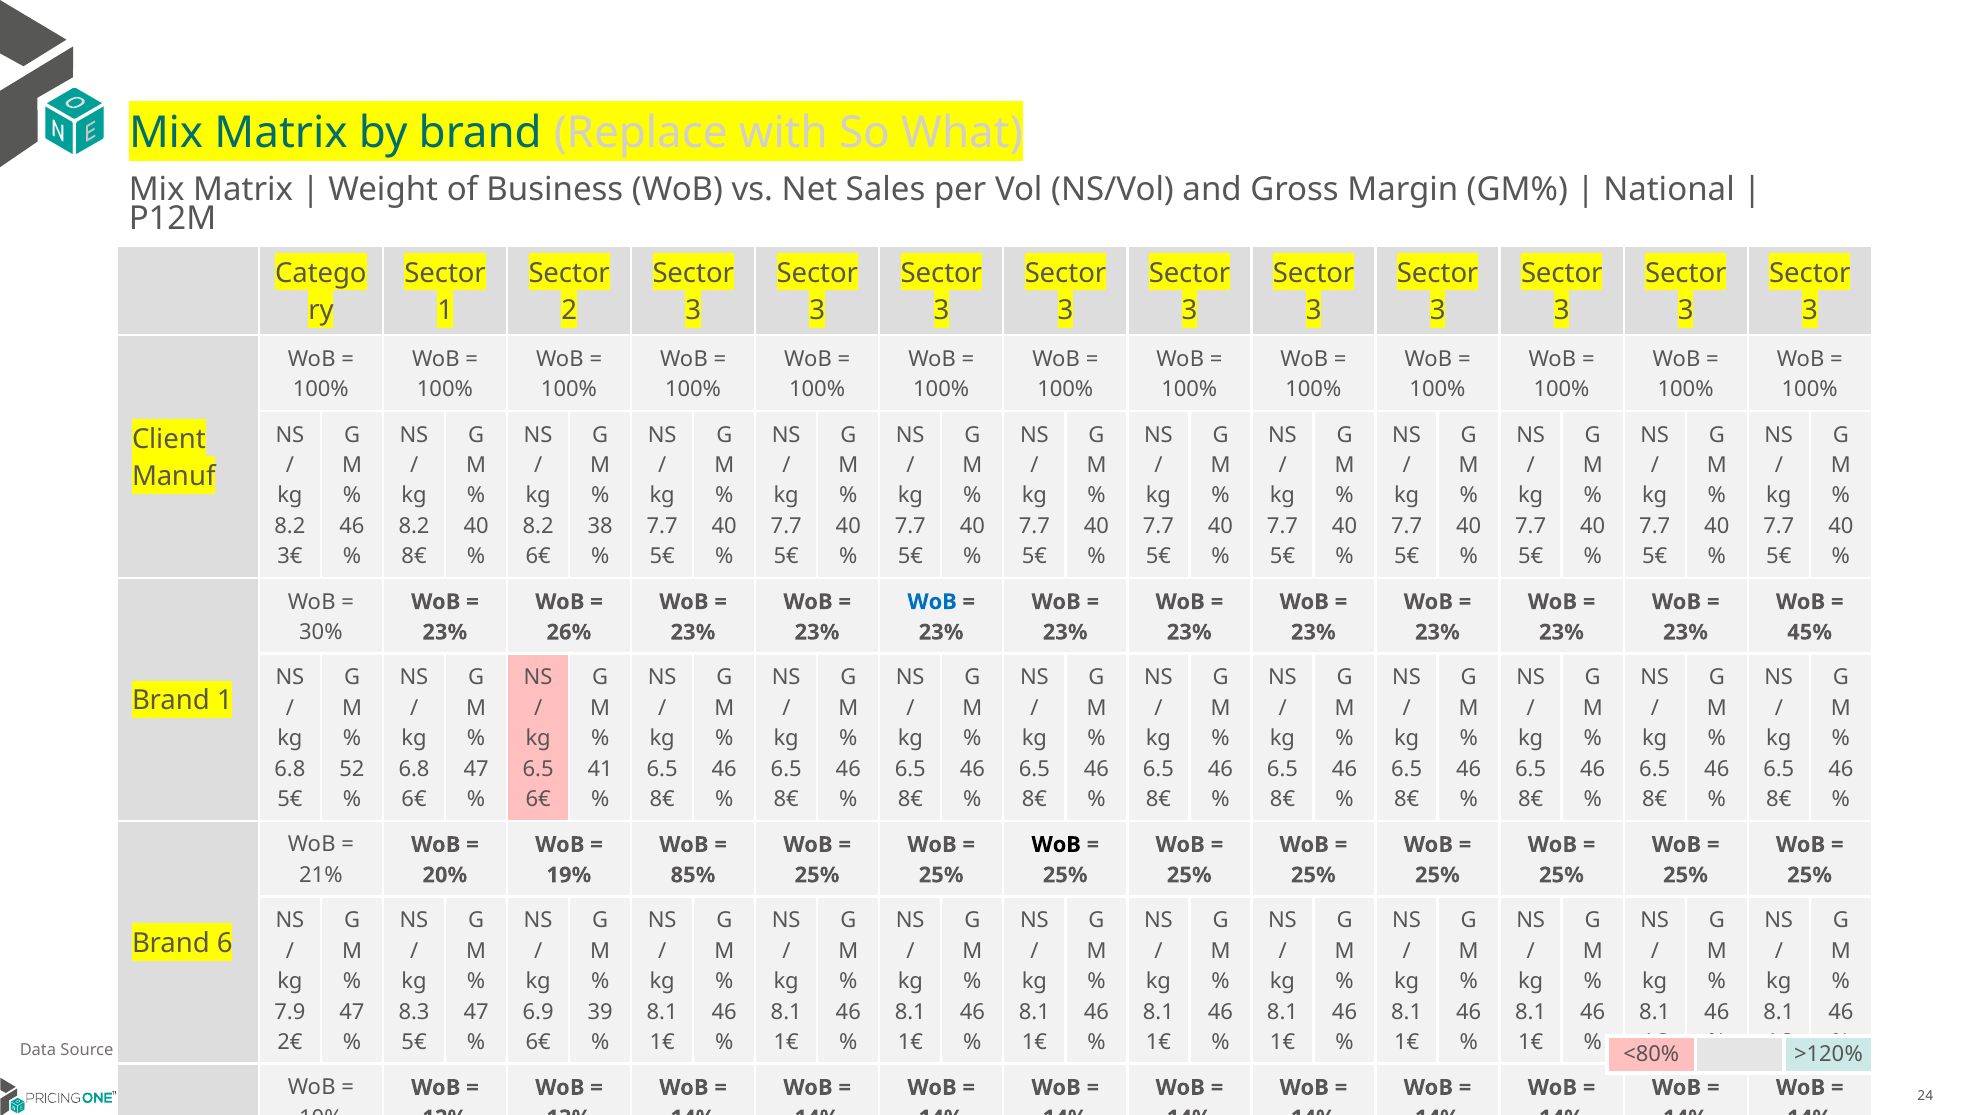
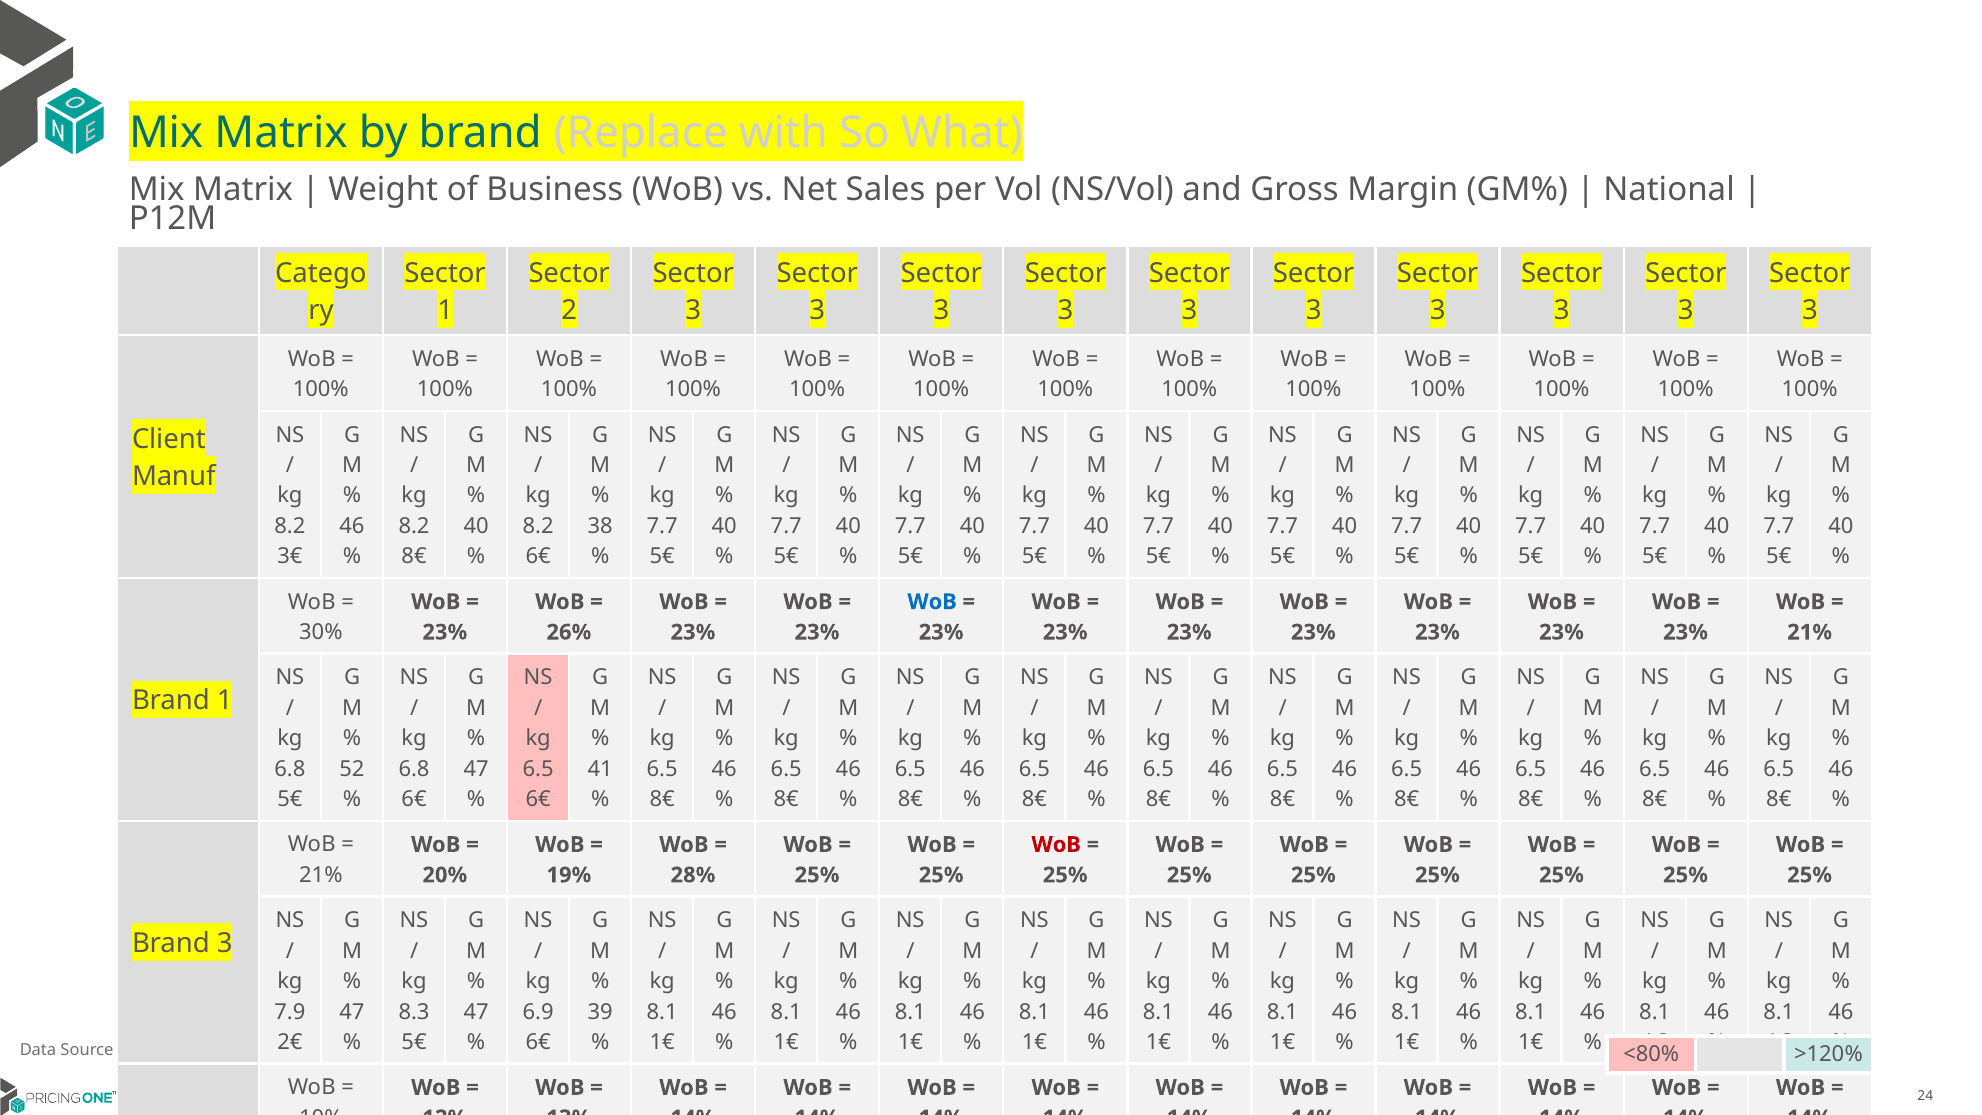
45% at (1810, 632): 45% -> 21%
WoB at (1056, 845) colour: black -> red
85%: 85% -> 28%
6 at (225, 944): 6 -> 3
